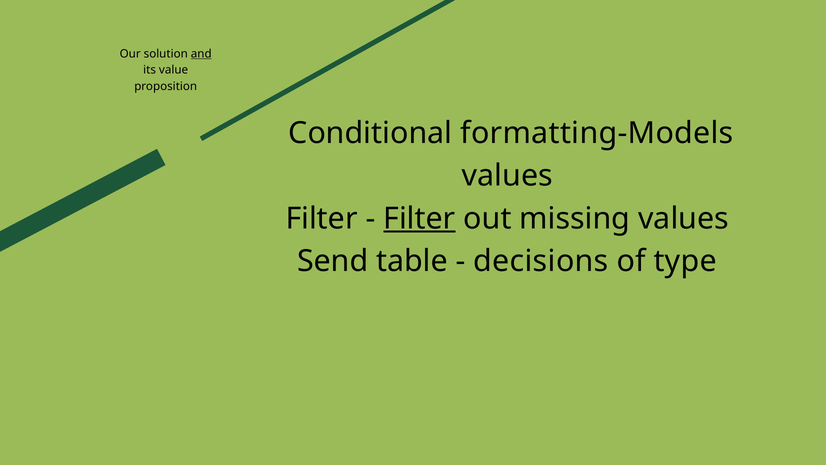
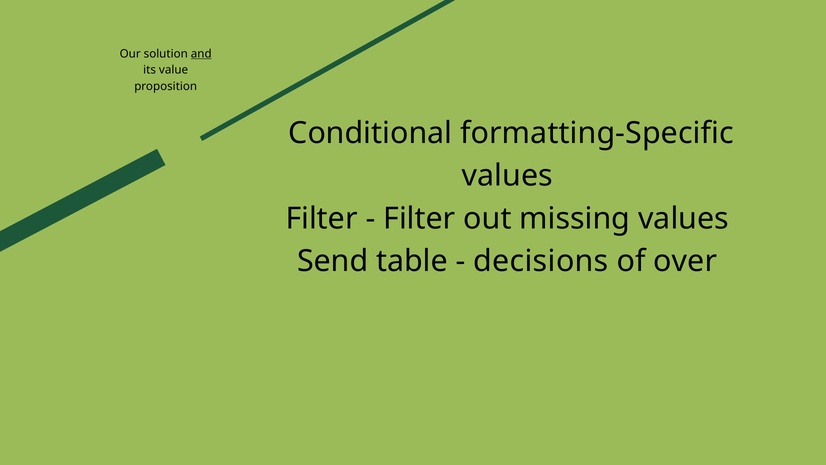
formatting-Models: formatting-Models -> formatting-Specific
Filter at (419, 218) underline: present -> none
type: type -> over
